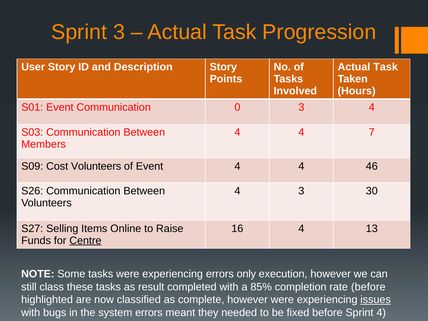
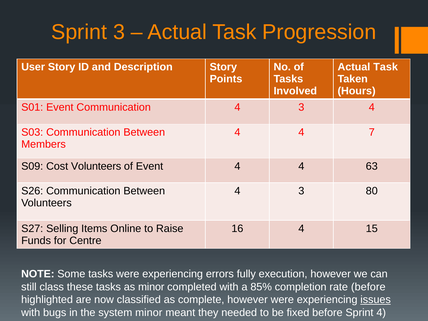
Communication 0: 0 -> 4
46: 46 -> 63
30: 30 -> 80
13: 13 -> 15
Centre underline: present -> none
only: only -> fully
as result: result -> minor
system errors: errors -> minor
